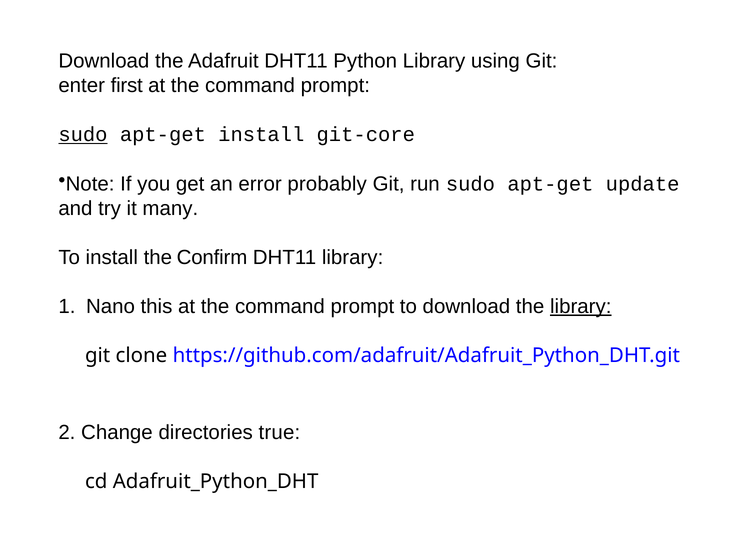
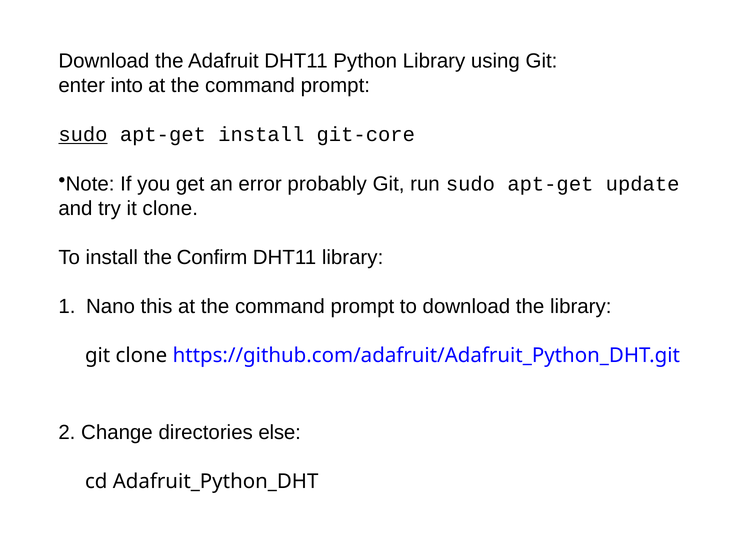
first: first -> into
it many: many -> clone
library at (581, 306) underline: present -> none
true: true -> else
